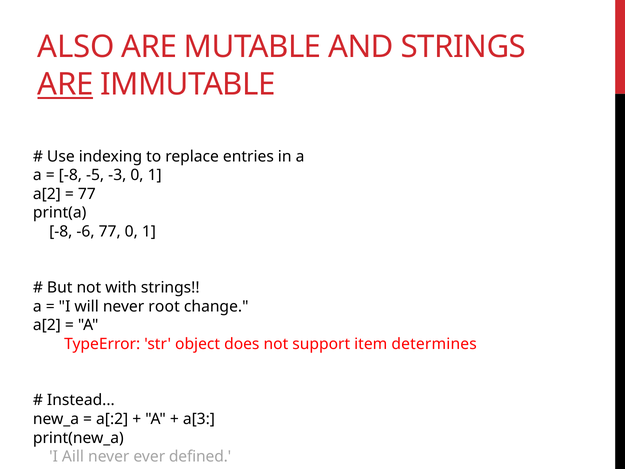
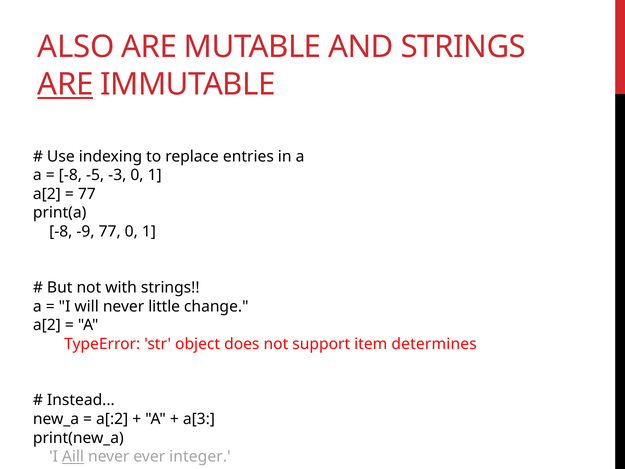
-6: -6 -> -9
root: root -> little
Aill underline: none -> present
defined: defined -> integer
